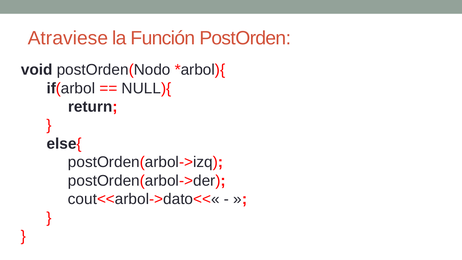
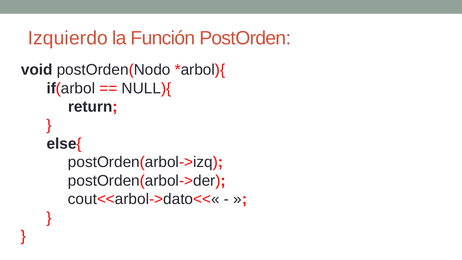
Atraviese: Atraviese -> Izquierdo
